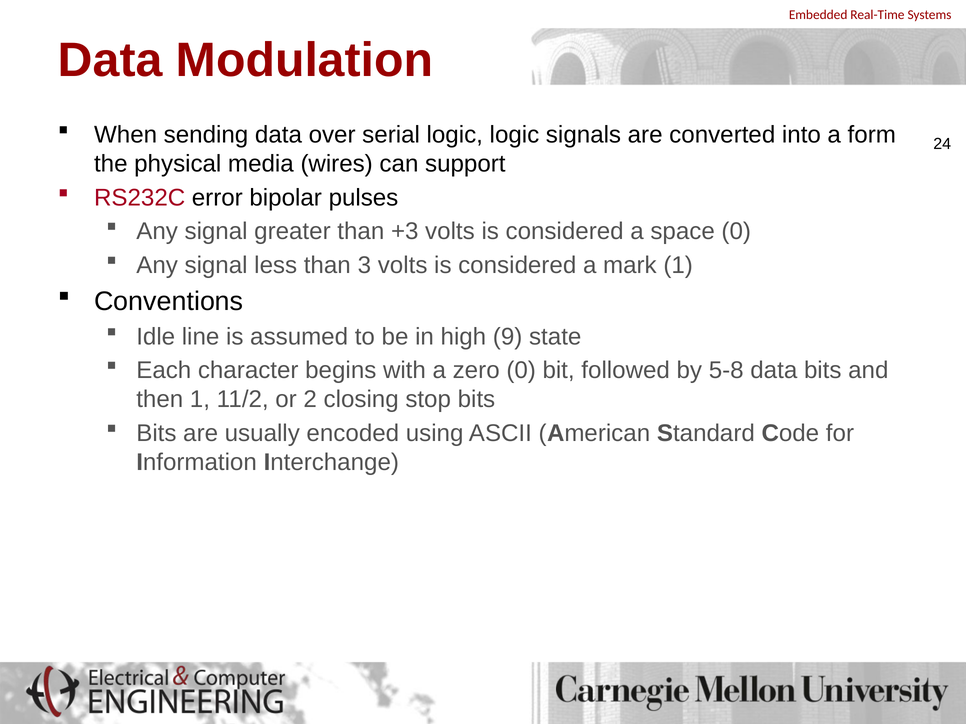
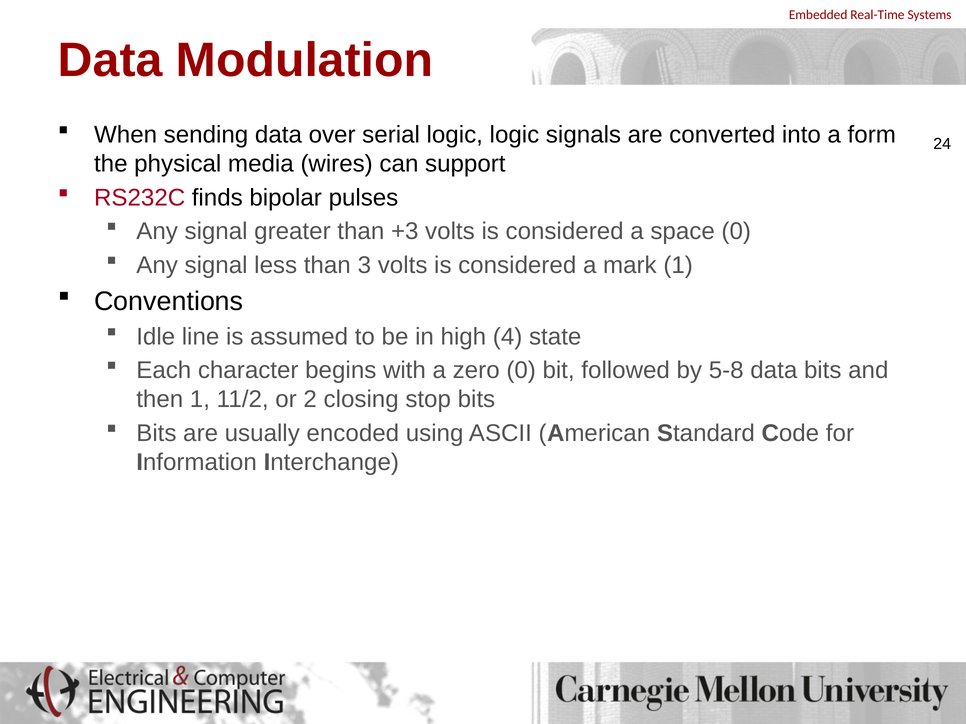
error: error -> finds
9: 9 -> 4
